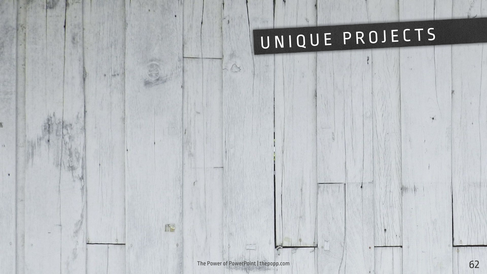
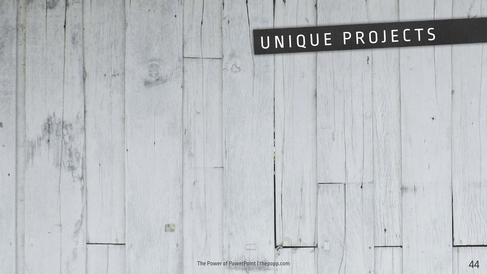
62: 62 -> 44
